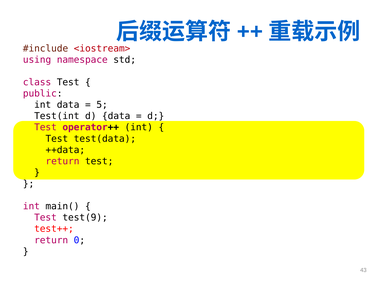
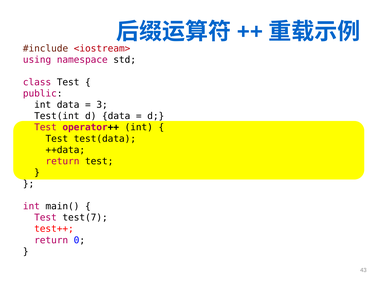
5: 5 -> 3
test(9: test(9 -> test(7
